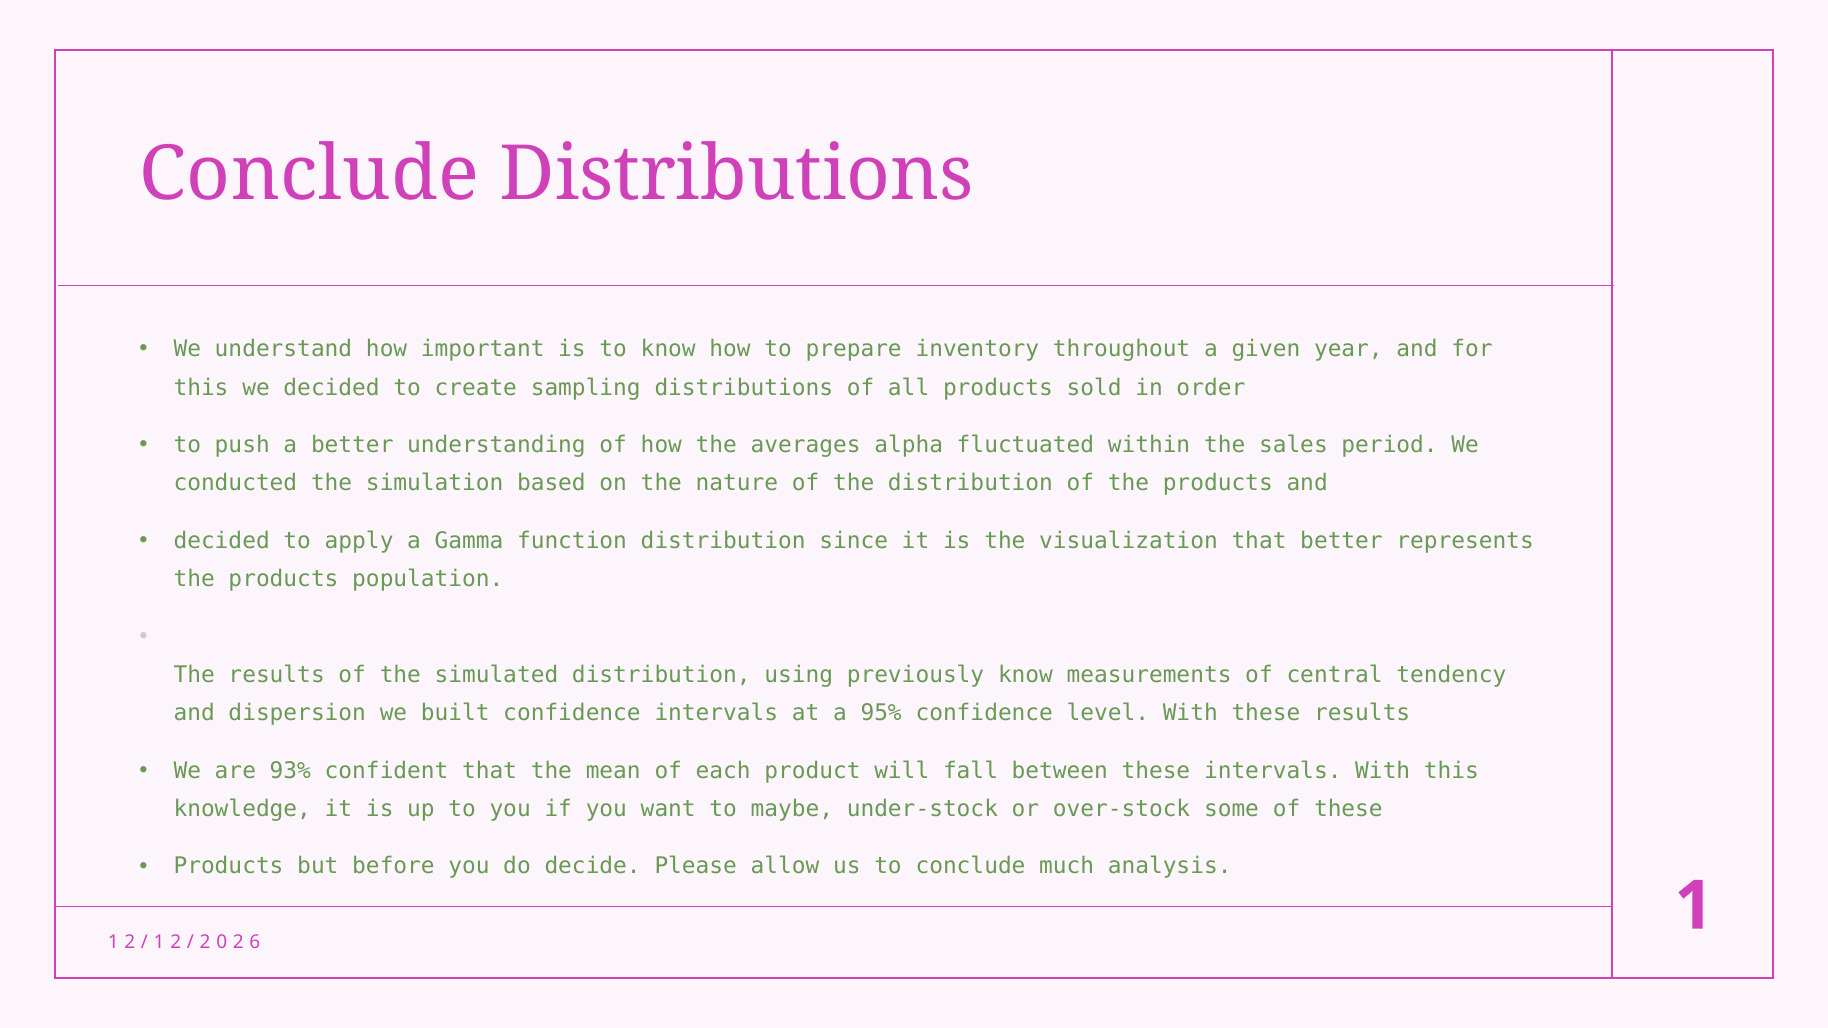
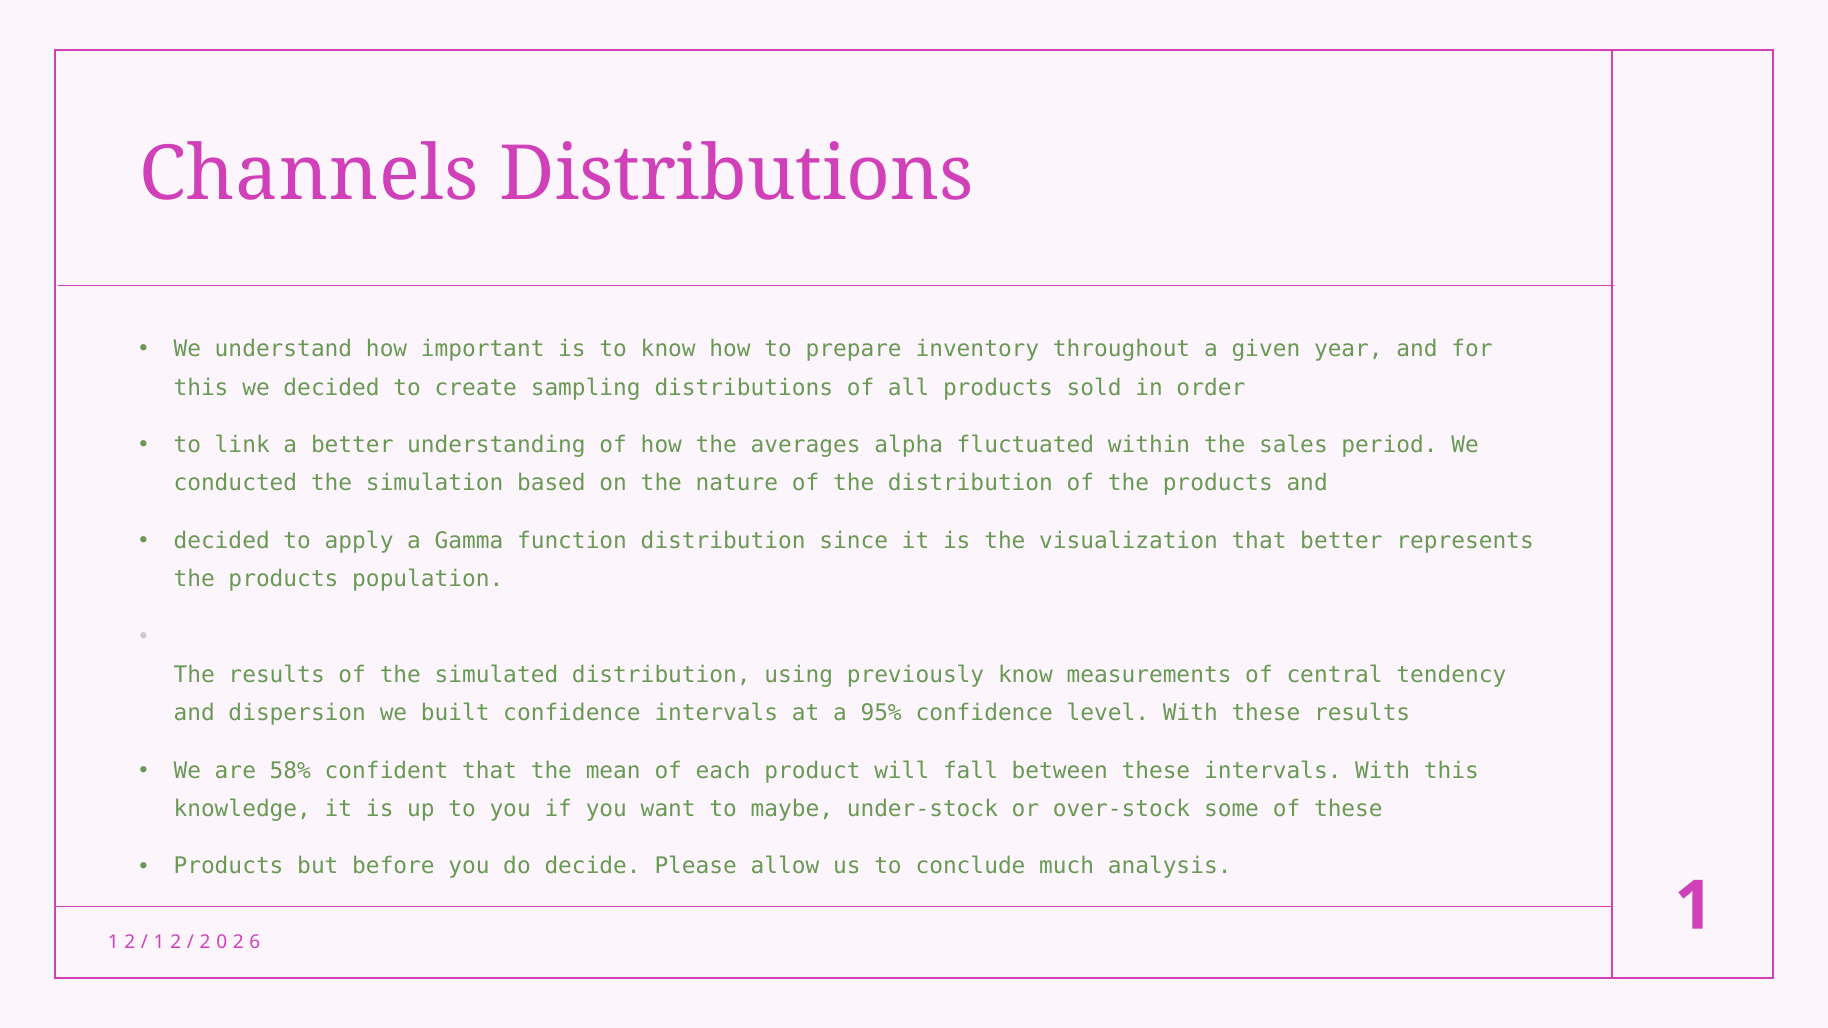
Conclude at (309, 174): Conclude -> Channels
push: push -> link
93%: 93% -> 58%
